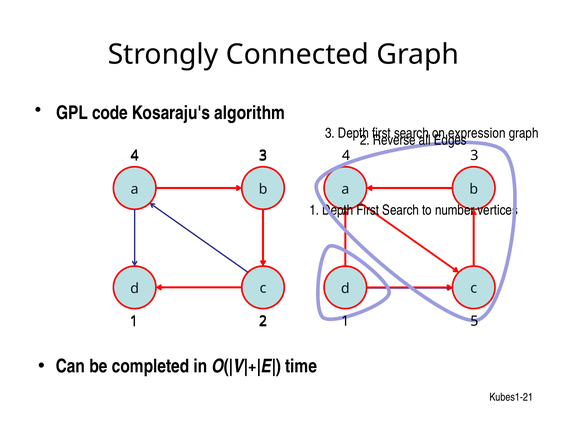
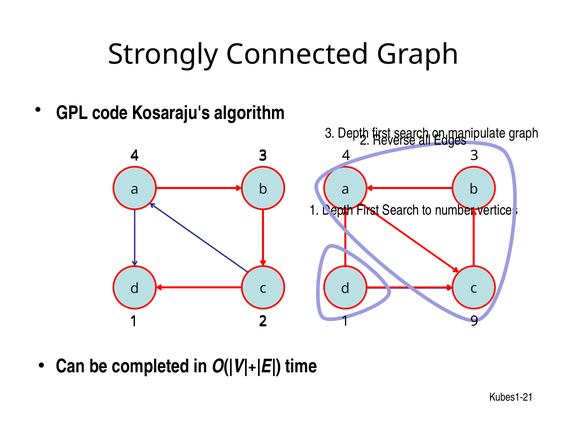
expression: expression -> manipulate
5: 5 -> 9
